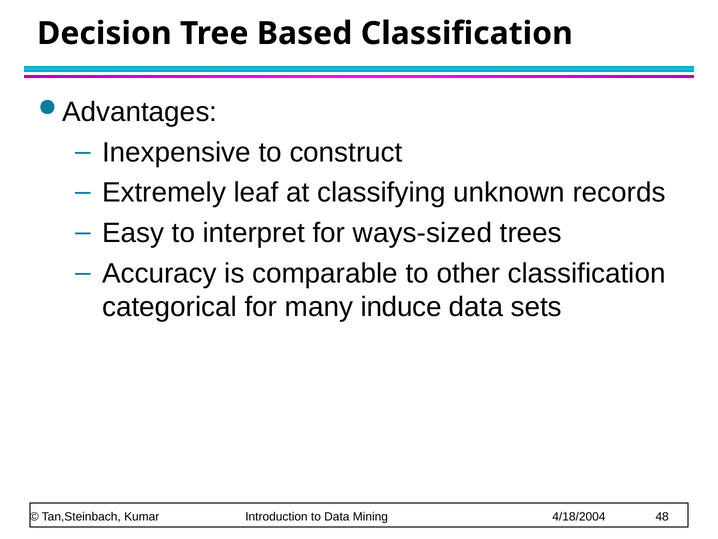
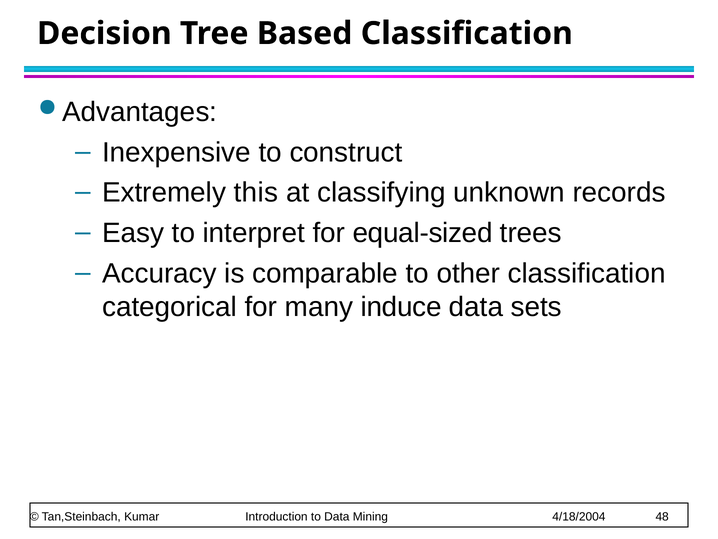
leaf: leaf -> this
ways-sized: ways-sized -> equal-sized
